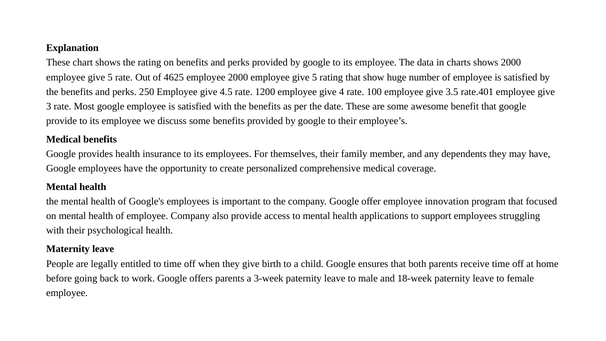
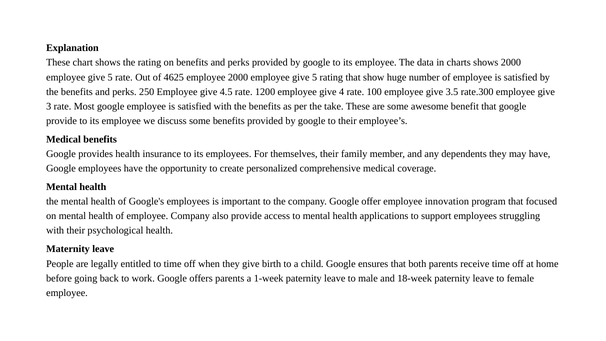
rate.401: rate.401 -> rate.300
date: date -> take
3-week: 3-week -> 1-week
